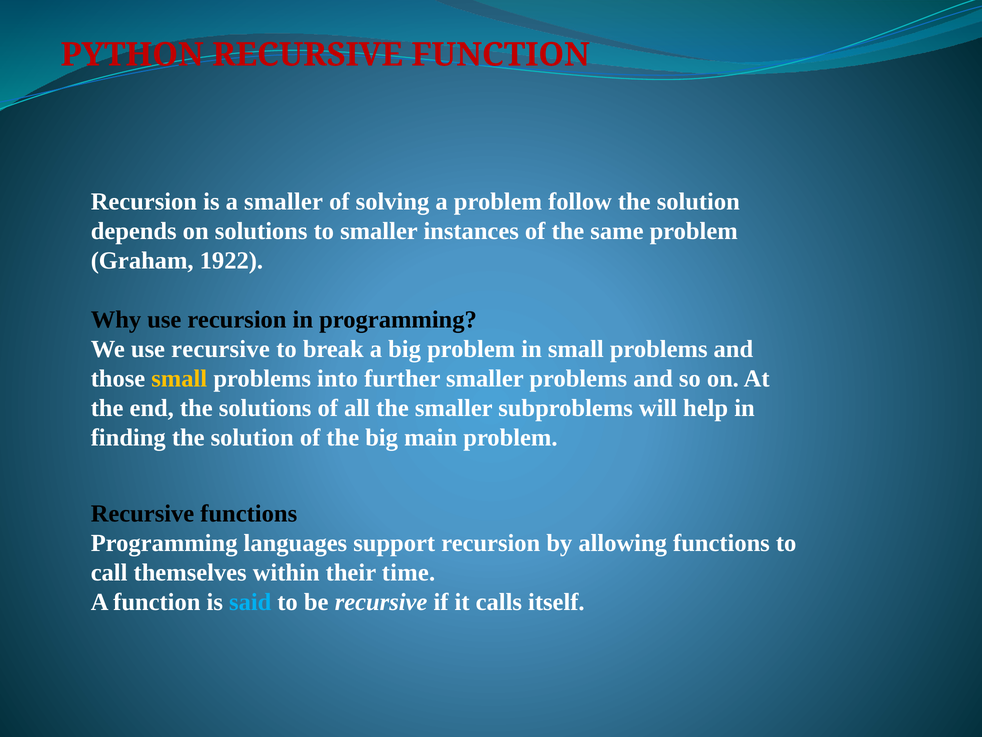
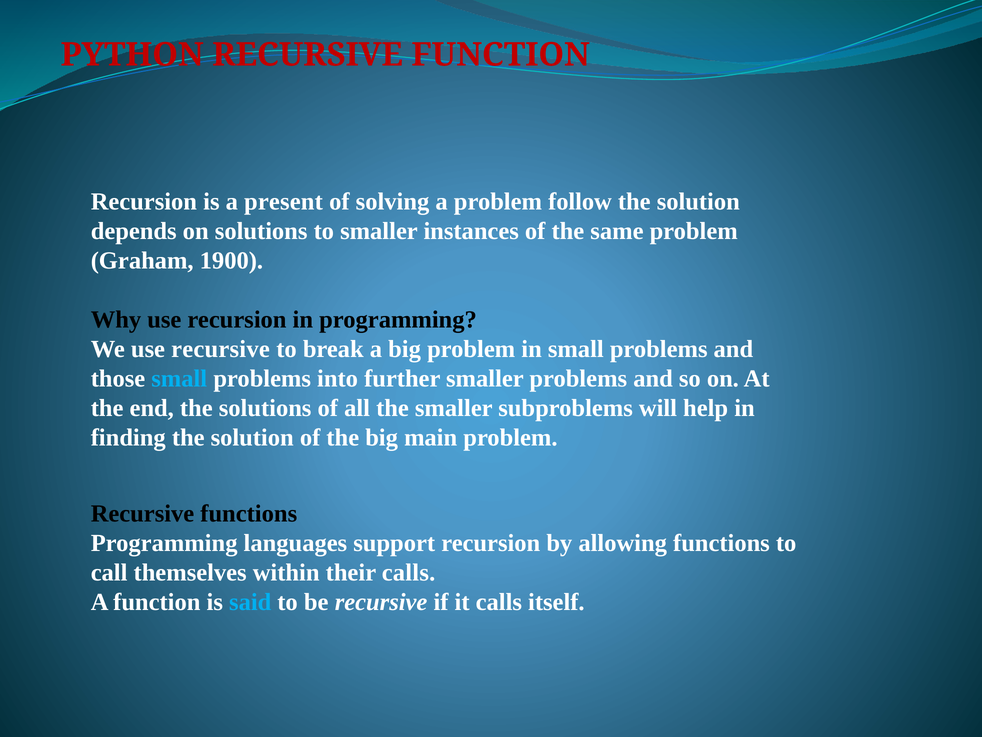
a smaller: smaller -> present
1922: 1922 -> 1900
small at (179, 378) colour: yellow -> light blue
their time: time -> calls
